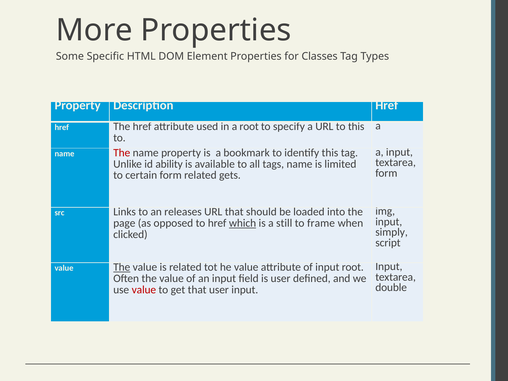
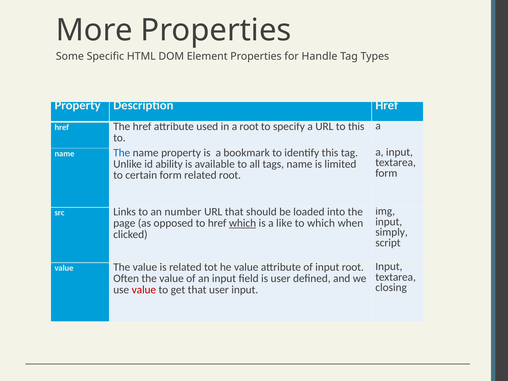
Classes: Classes -> Handle
The at (122, 153) colour: red -> blue
related gets: gets -> root
releases: releases -> number
still: still -> like
to frame: frame -> which
The at (122, 267) underline: present -> none
double: double -> closing
